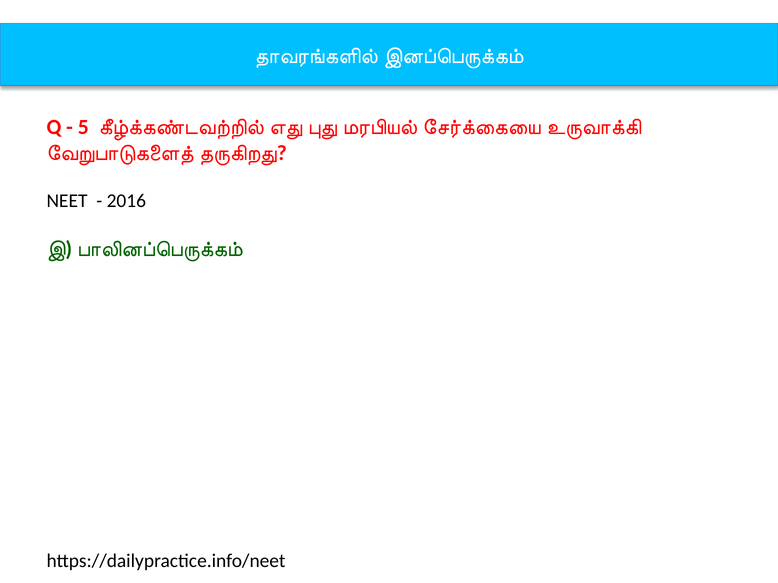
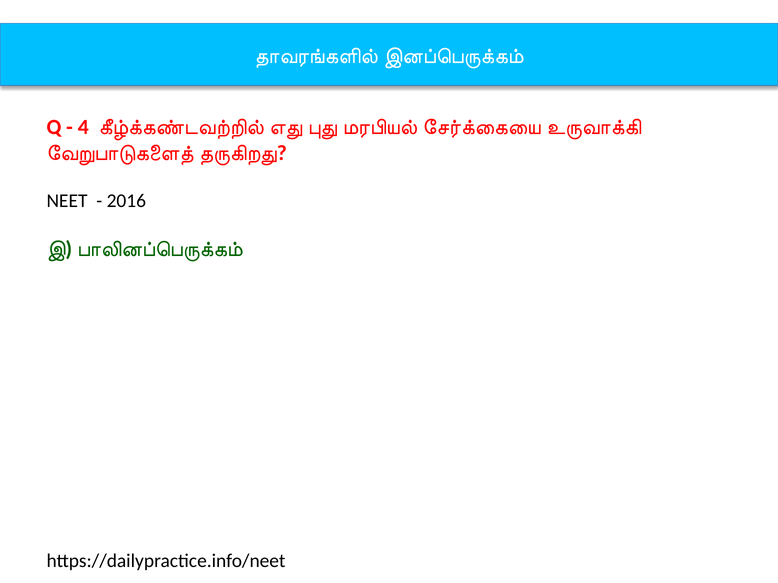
5: 5 -> 4
